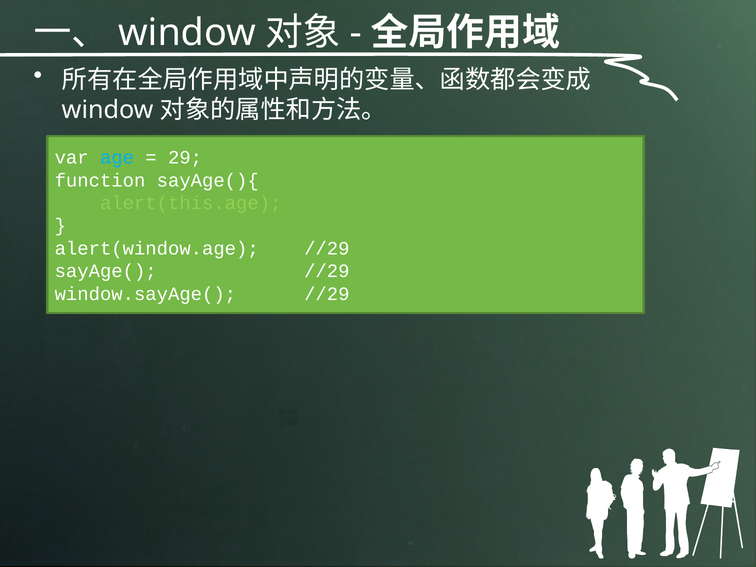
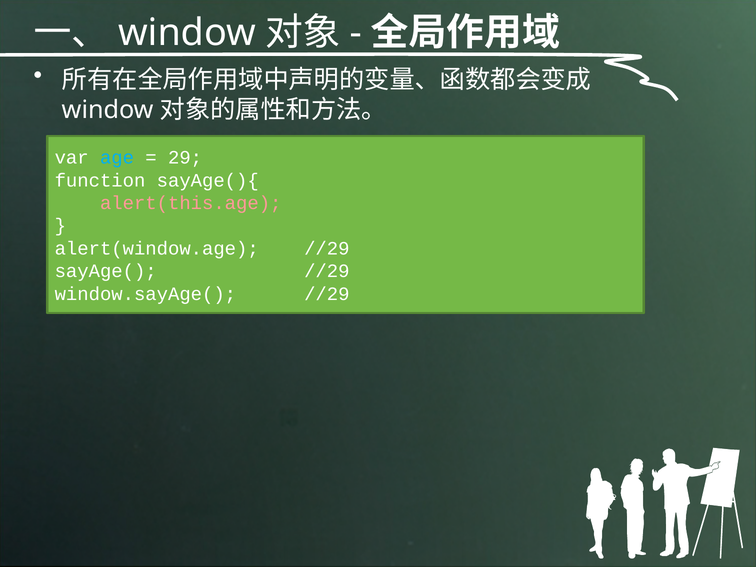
alert(this.age colour: light green -> pink
